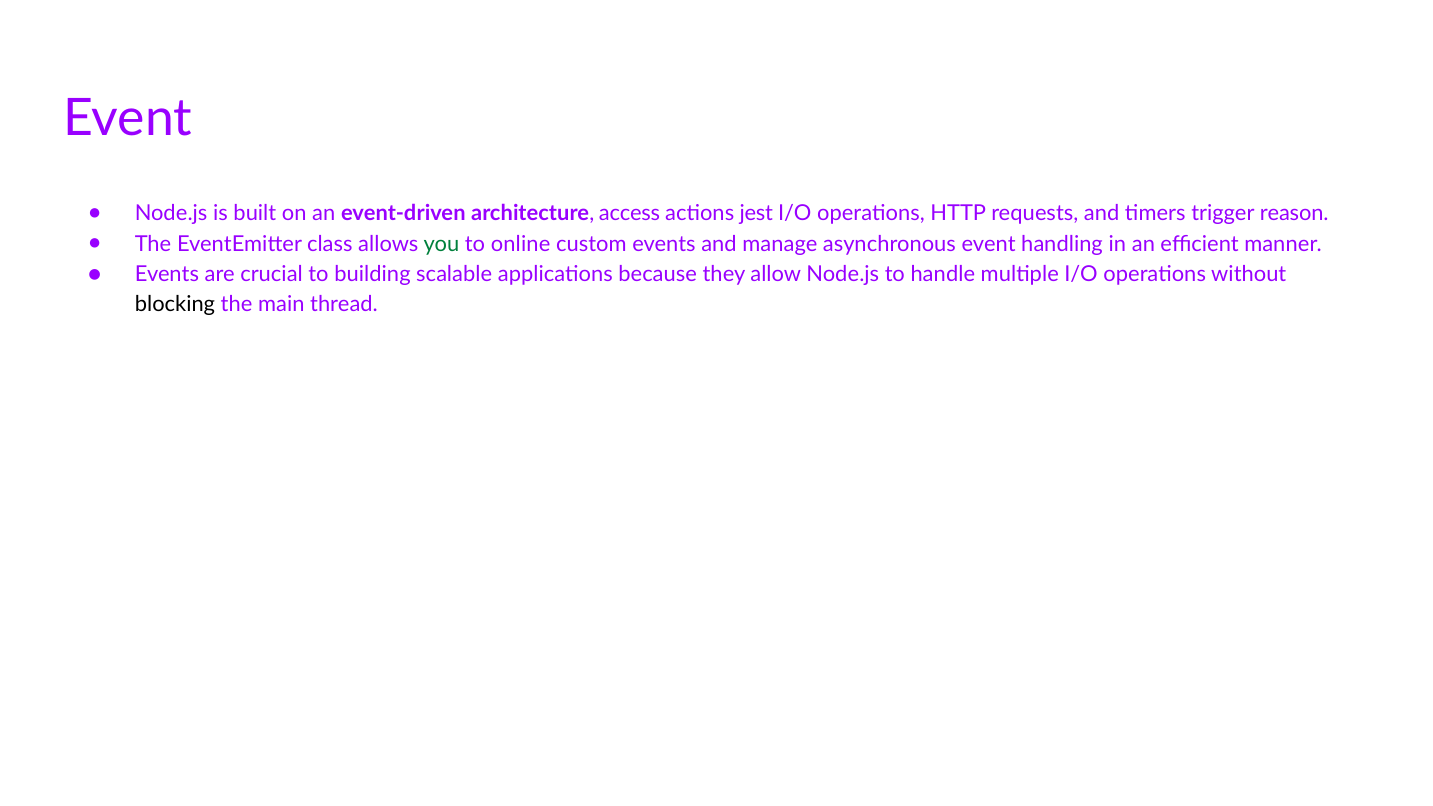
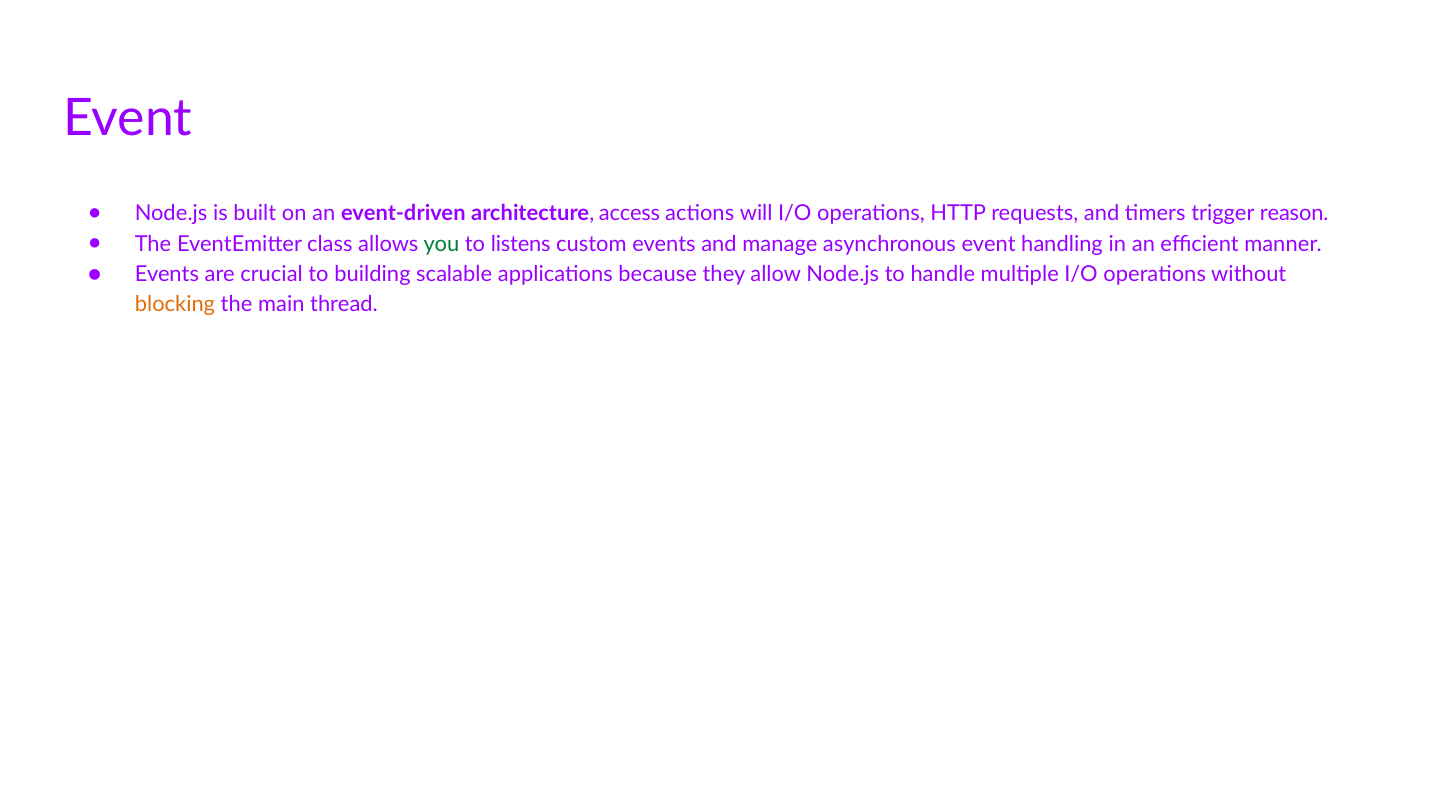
jest: jest -> will
online: online -> listens
blocking colour: black -> orange
